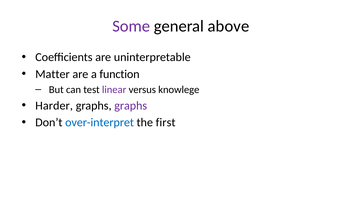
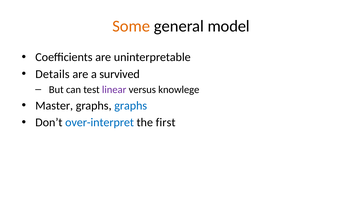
Some colour: purple -> orange
above: above -> model
Matter: Matter -> Details
function: function -> survived
Harder: Harder -> Master
graphs at (131, 106) colour: purple -> blue
